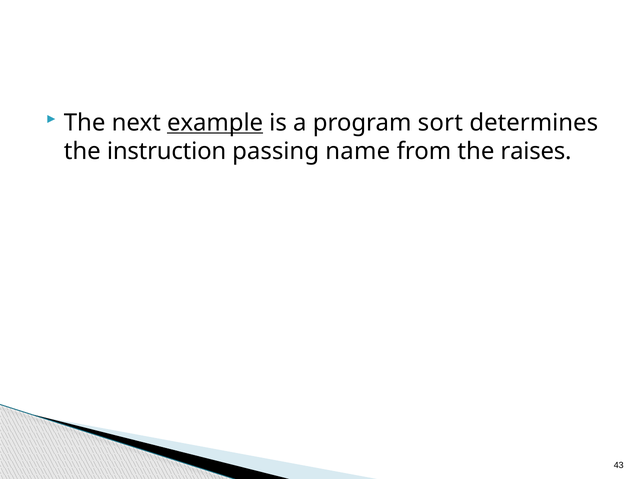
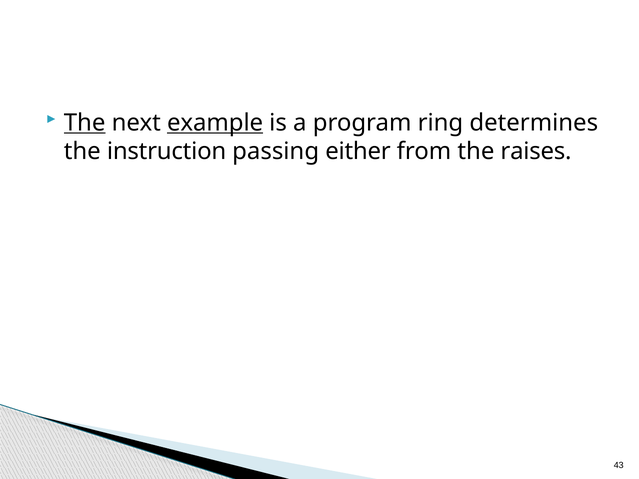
The at (85, 123) underline: none -> present
sort: sort -> ring
name: name -> either
